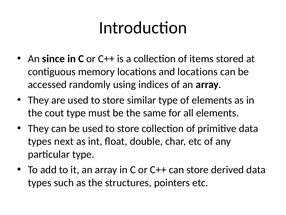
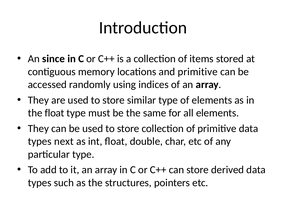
and locations: locations -> primitive
the cout: cout -> float
